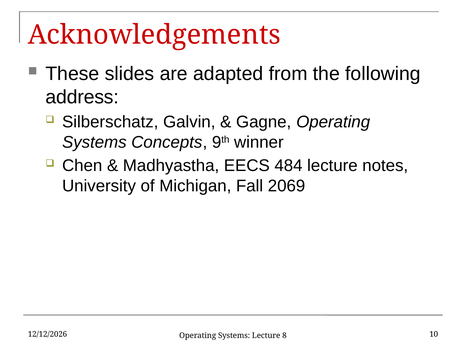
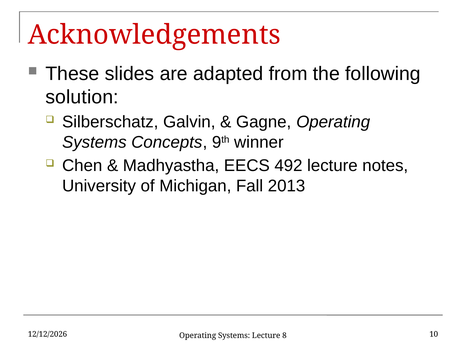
address: address -> solution
484: 484 -> 492
2069: 2069 -> 2013
